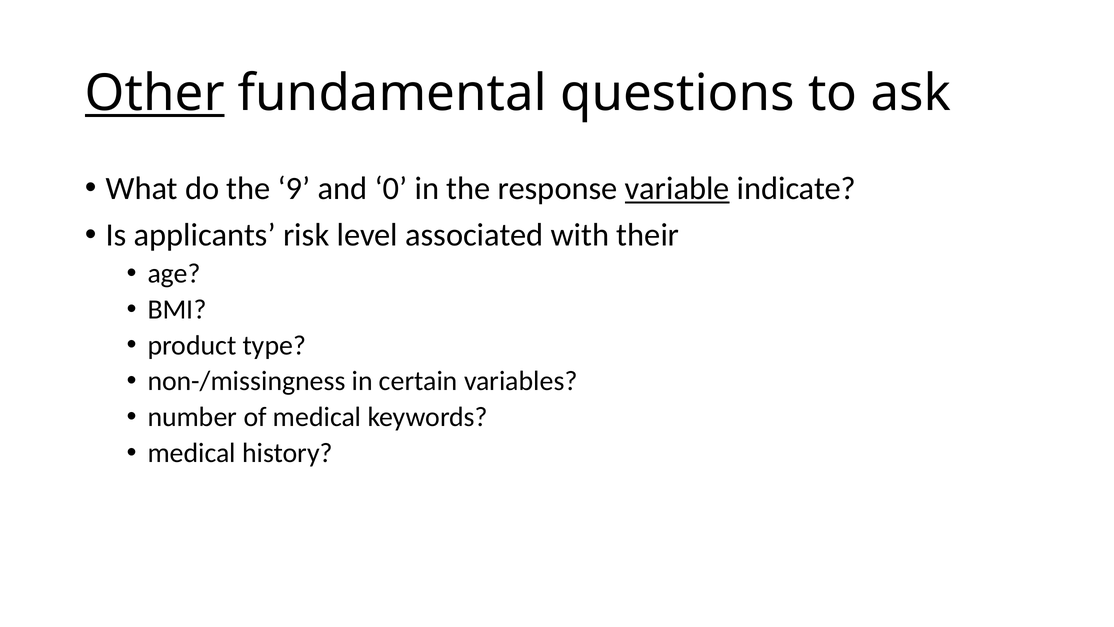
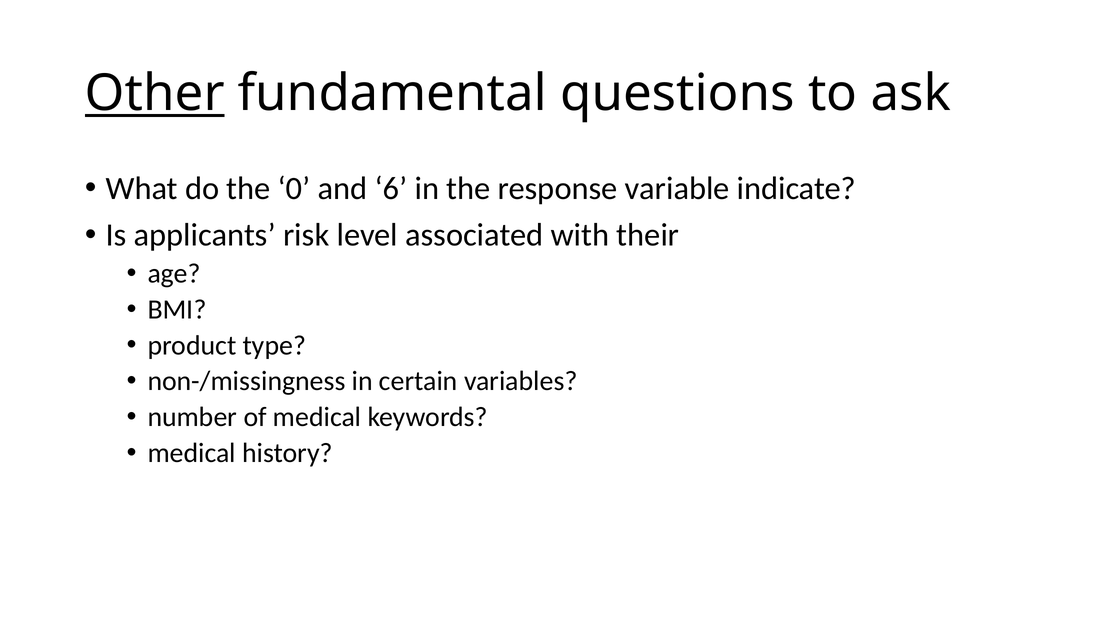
9: 9 -> 0
0: 0 -> 6
variable underline: present -> none
